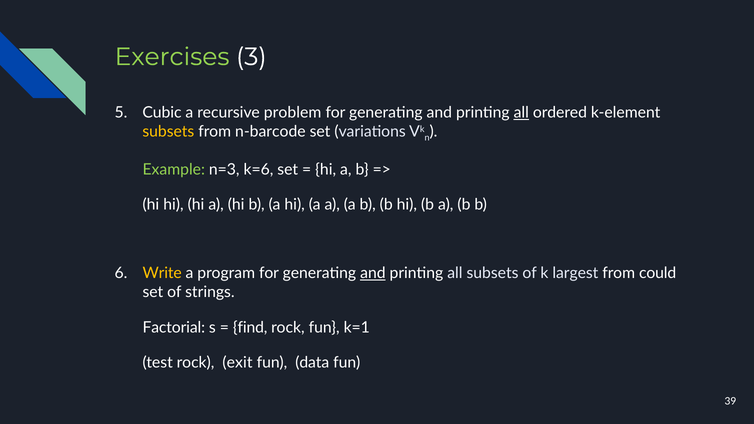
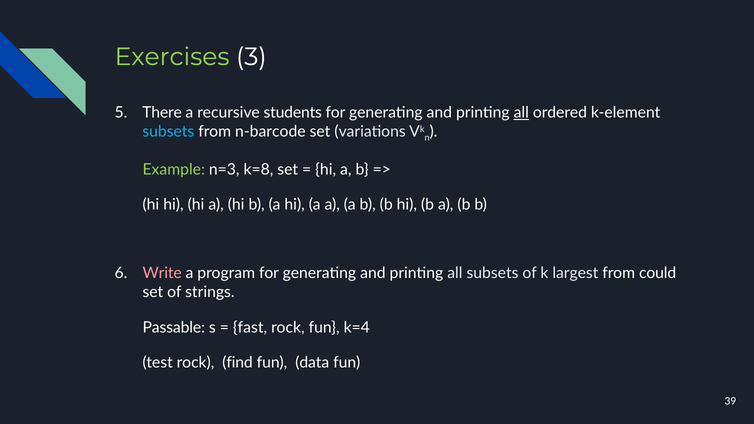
Cubic: Cubic -> There
problem: problem -> students
subsets at (168, 132) colour: yellow -> light blue
k=6: k=6 -> k=8
Write colour: yellow -> pink
and at (373, 273) underline: present -> none
Factorial: Factorial -> Passable
find: find -> fast
k=1: k=1 -> k=4
exit: exit -> find
